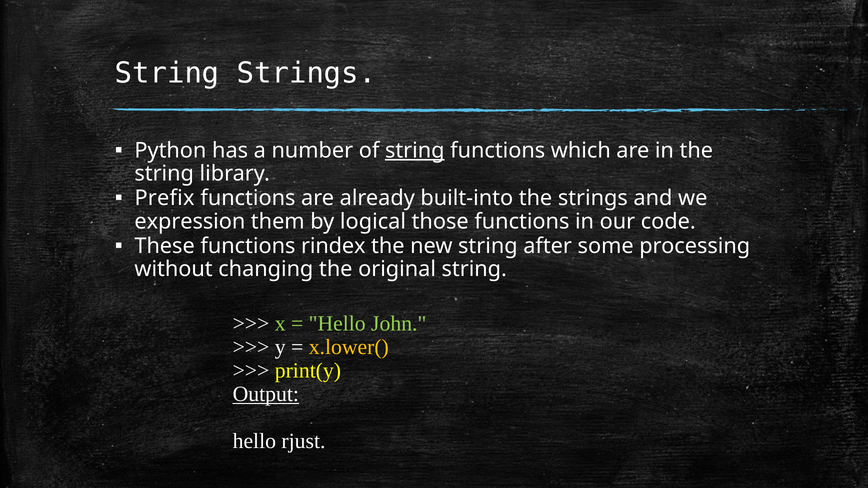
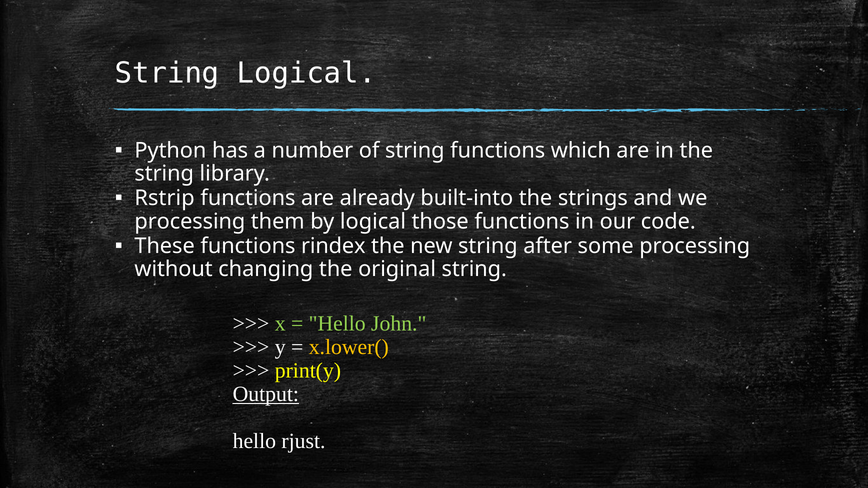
String Strings: Strings -> Logical
string at (415, 151) underline: present -> none
Prefix: Prefix -> Rstrip
expression at (190, 222): expression -> processing
